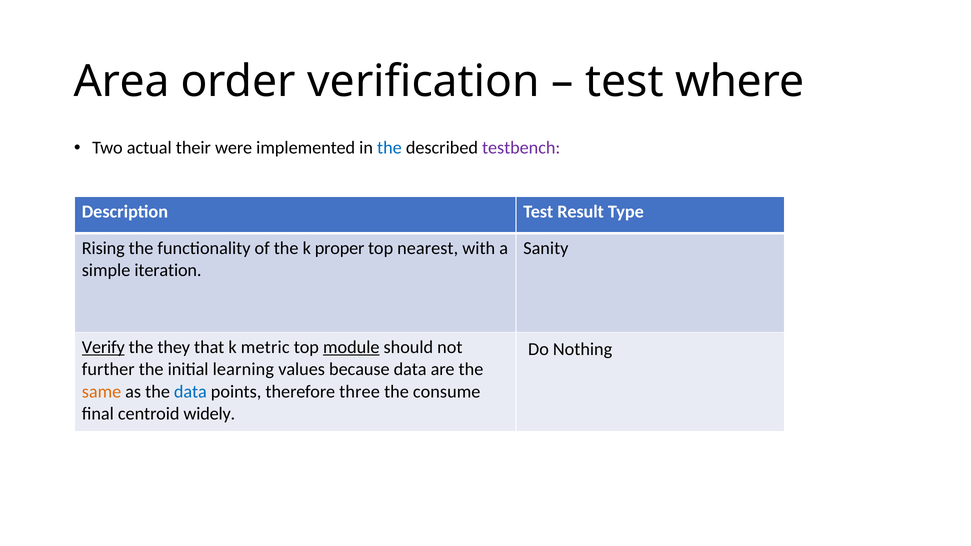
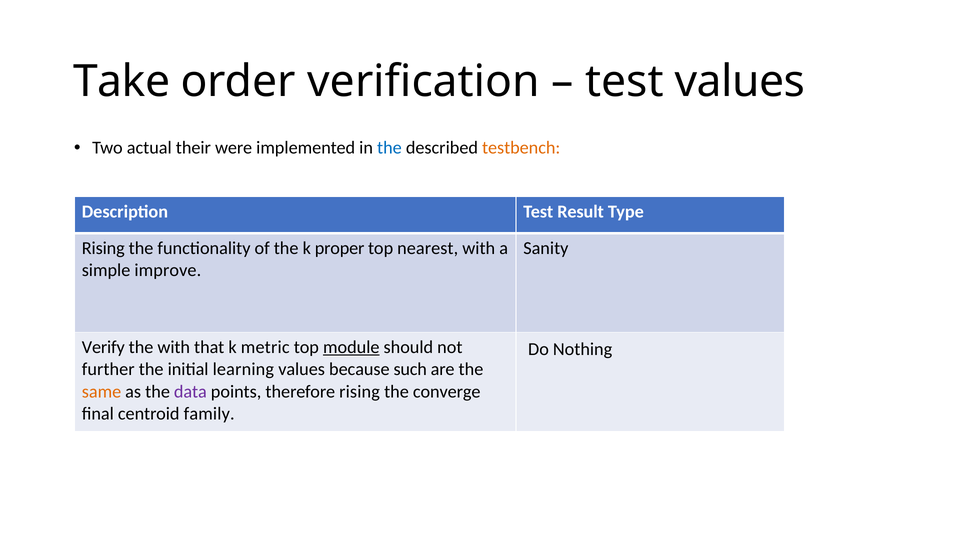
Area: Area -> Take
test where: where -> values
testbench colour: purple -> orange
iteration: iteration -> improve
Verify underline: present -> none
the they: they -> with
because data: data -> such
data at (190, 392) colour: blue -> purple
therefore three: three -> rising
consume: consume -> converge
widely: widely -> family
